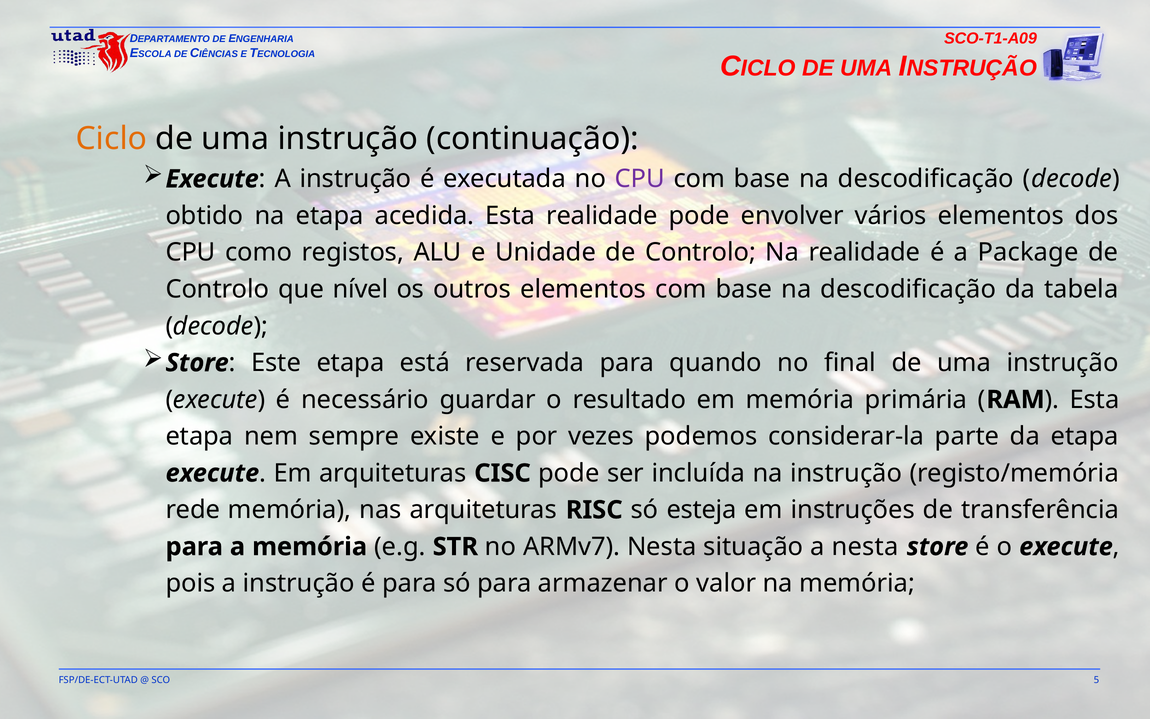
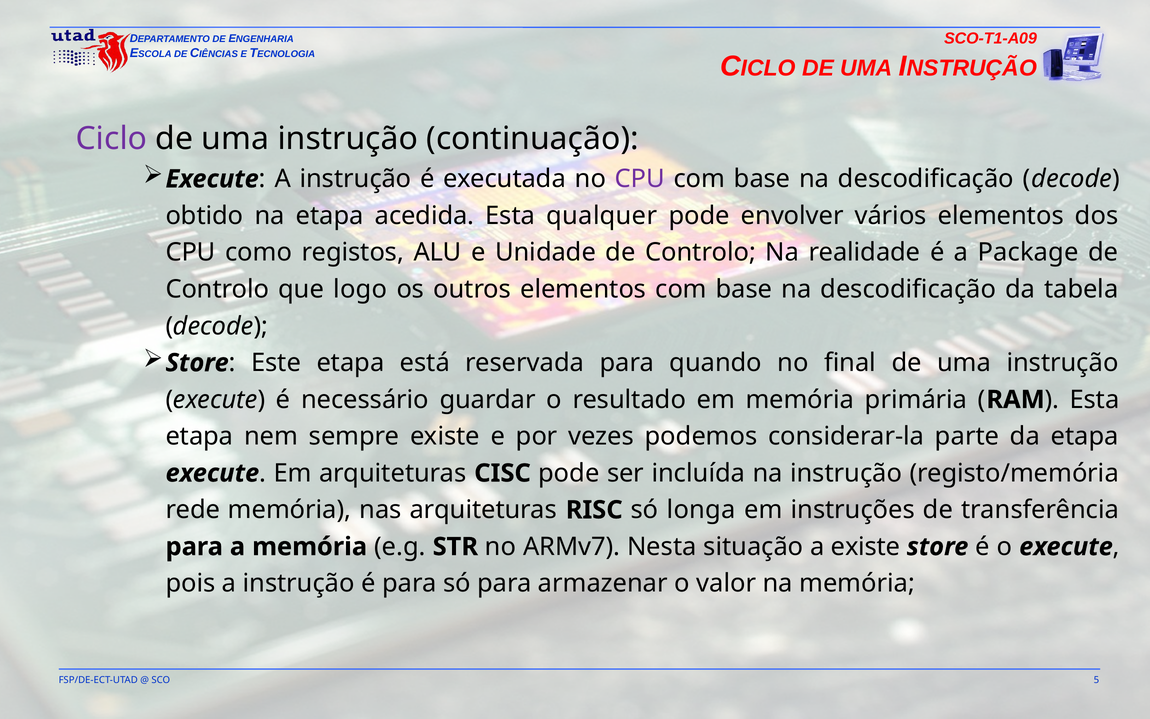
Ciclo colour: orange -> purple
Esta realidade: realidade -> qualquer
nível: nível -> logo
esteja: esteja -> longa
a nesta: nesta -> existe
